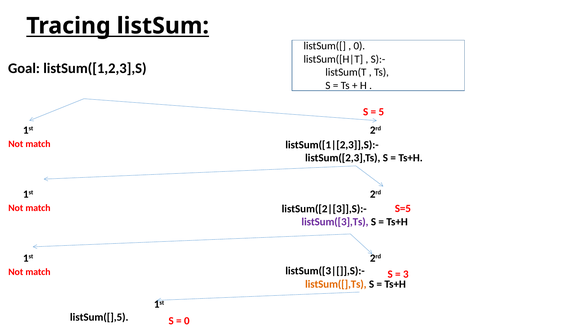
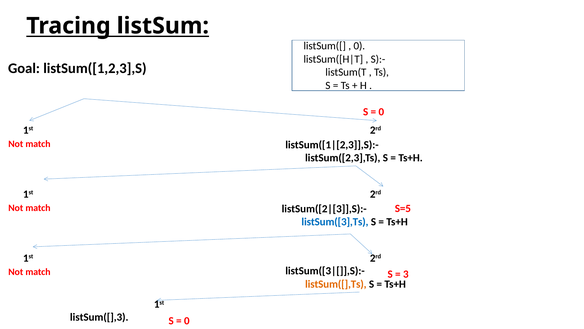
5 at (381, 112): 5 -> 0
listSum([3],Ts colour: purple -> blue
listSum([],5: listSum([],5 -> listSum([],3
